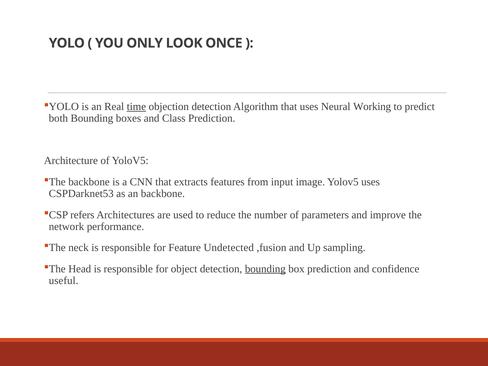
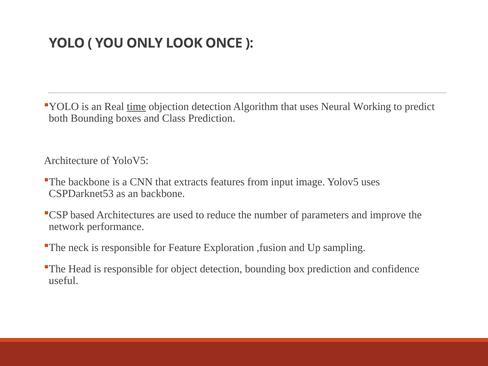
refers: refers -> based
Undetected: Undetected -> Exploration
bounding at (265, 269) underline: present -> none
